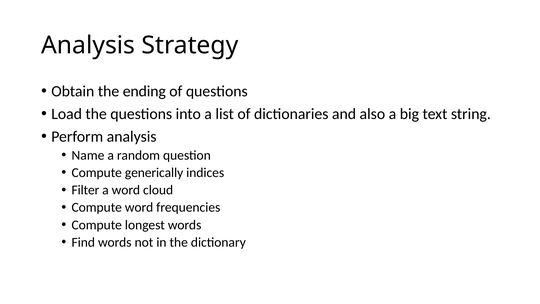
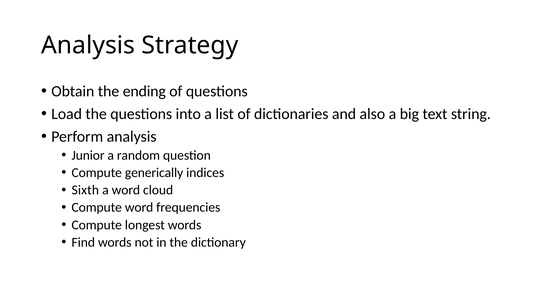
Name: Name -> Junior
Filter: Filter -> Sixth
